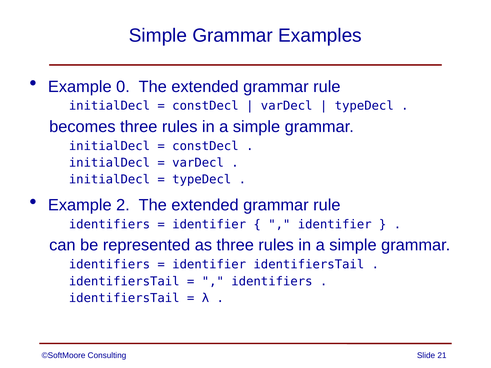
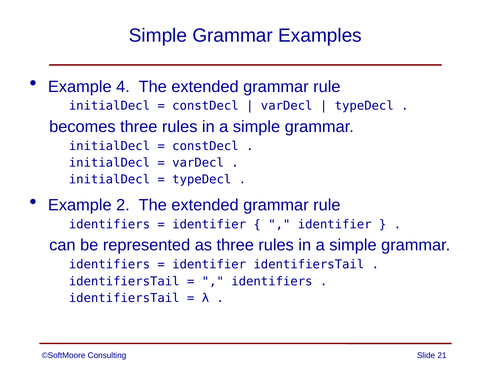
0: 0 -> 4
